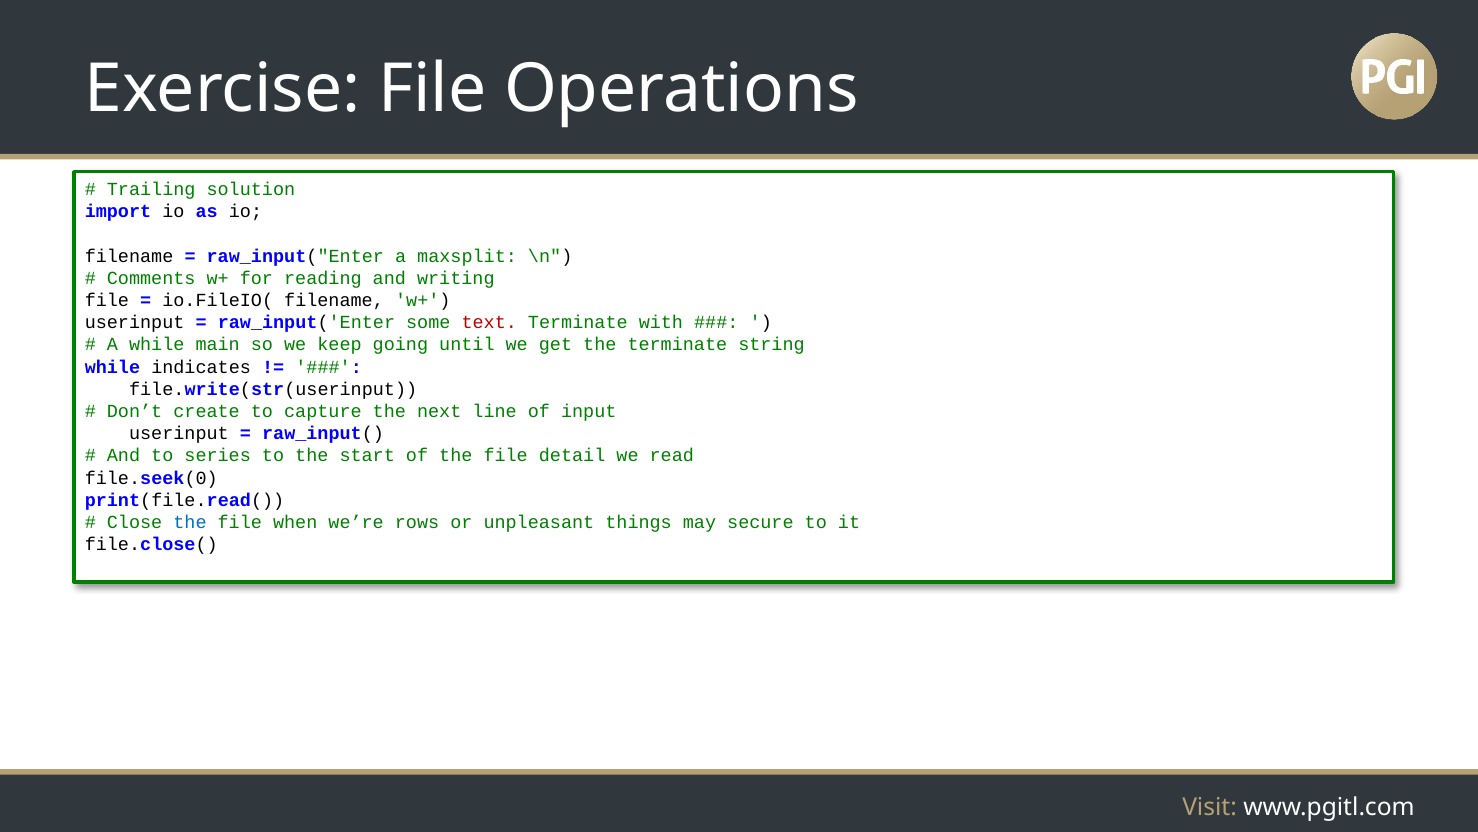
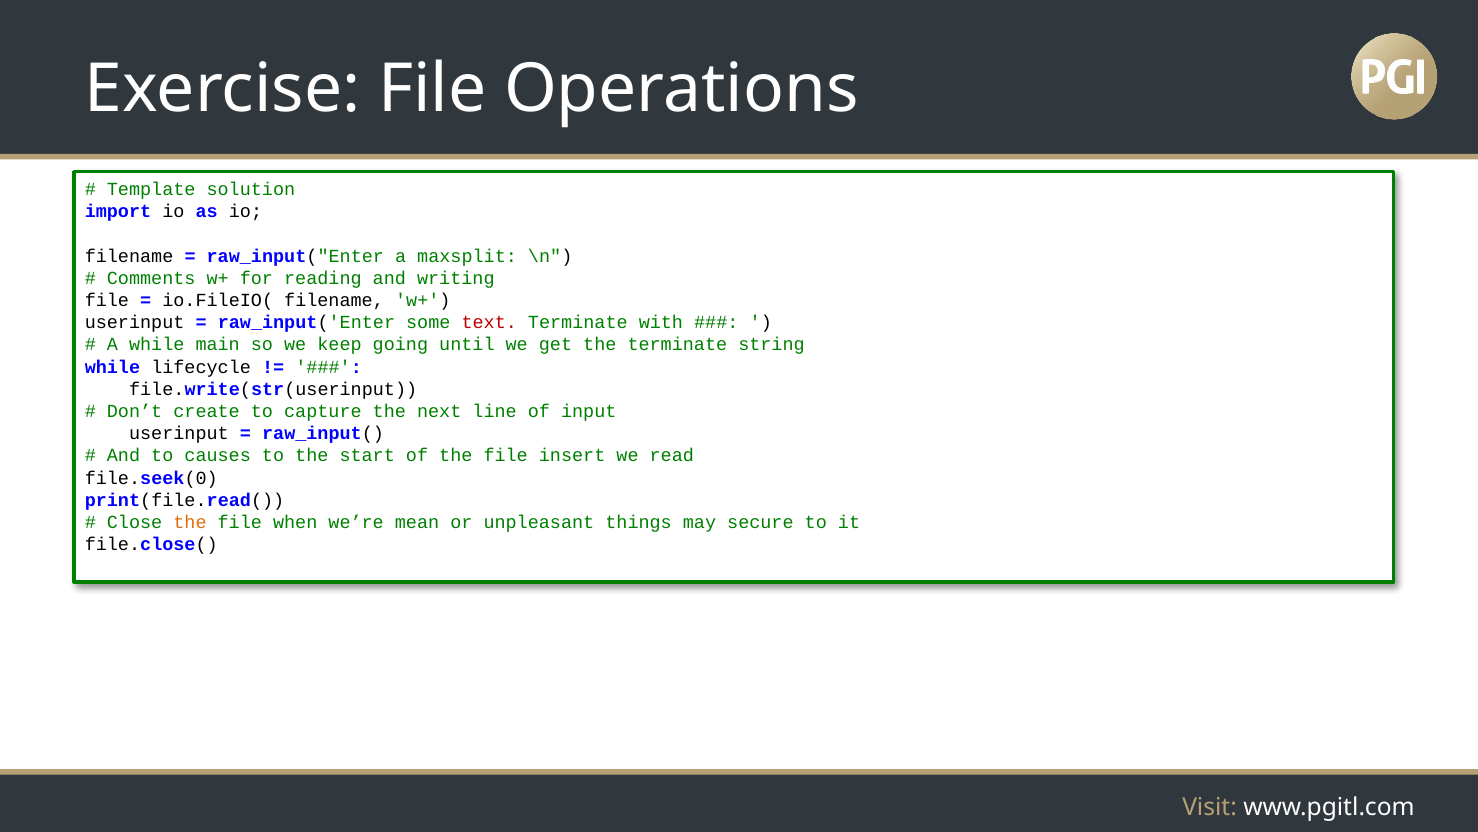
Trailing: Trailing -> Template
indicates: indicates -> lifecycle
series: series -> causes
detail: detail -> insert
the at (190, 522) colour: blue -> orange
rows: rows -> mean
